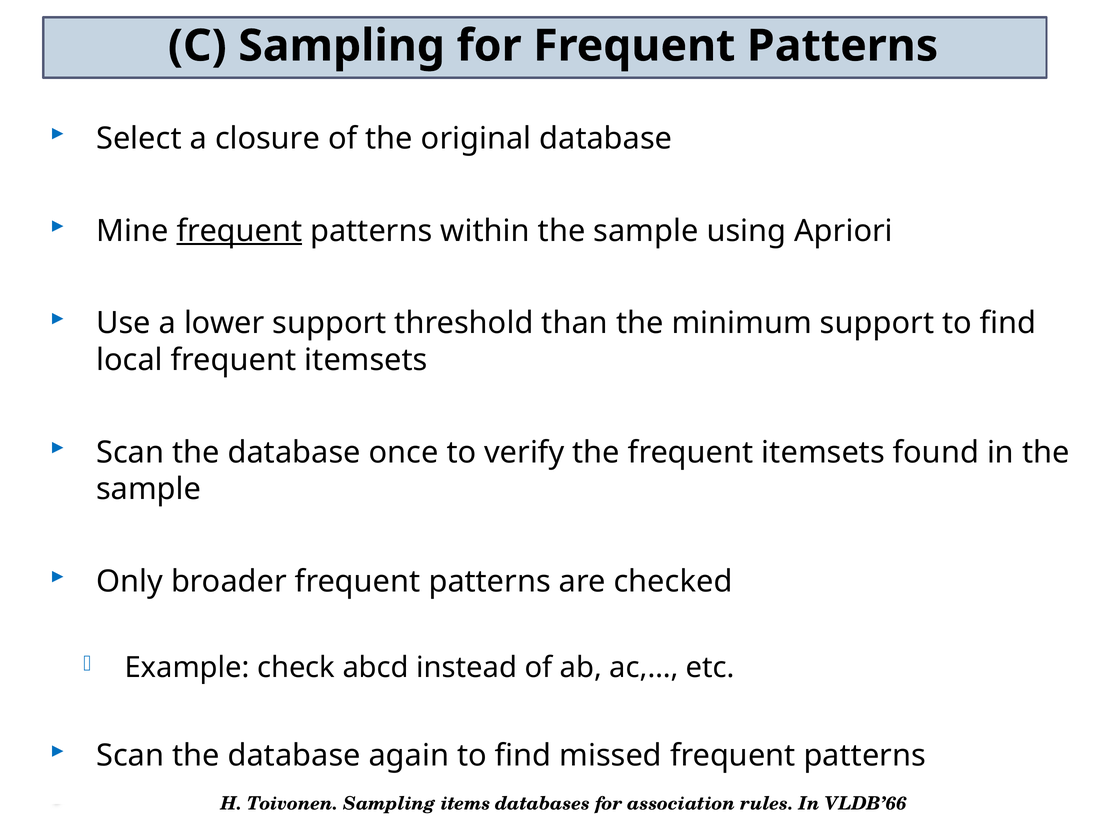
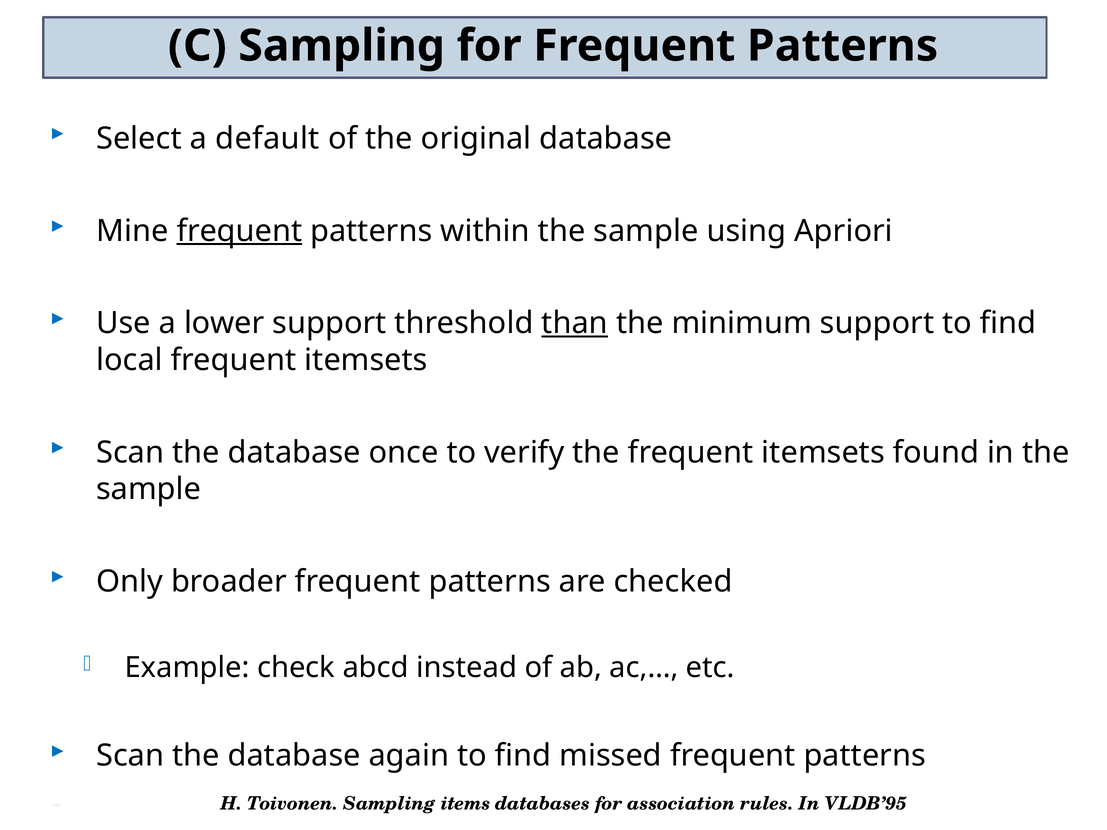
closure: closure -> default
than underline: none -> present
VLDB’66: VLDB’66 -> VLDB’95
